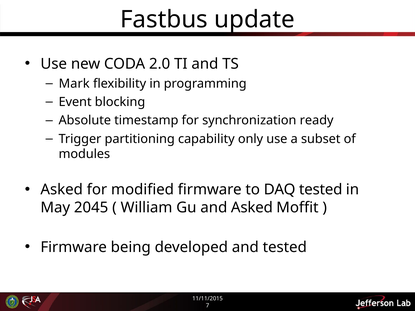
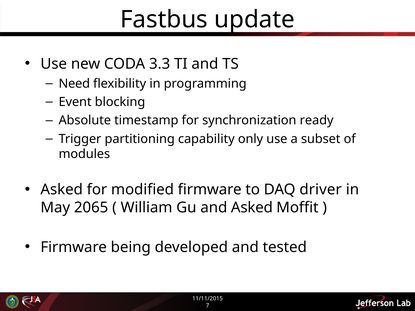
2.0: 2.0 -> 3.3
Mark: Mark -> Need
DAQ tested: tested -> driver
2045: 2045 -> 2065
